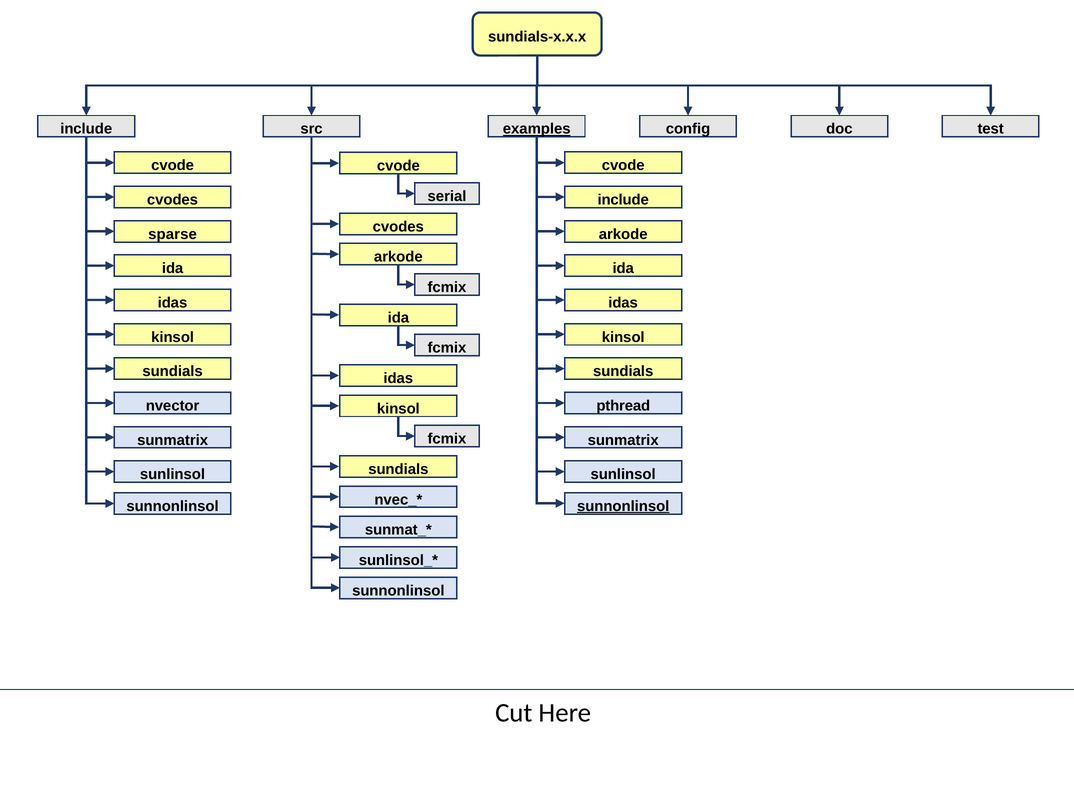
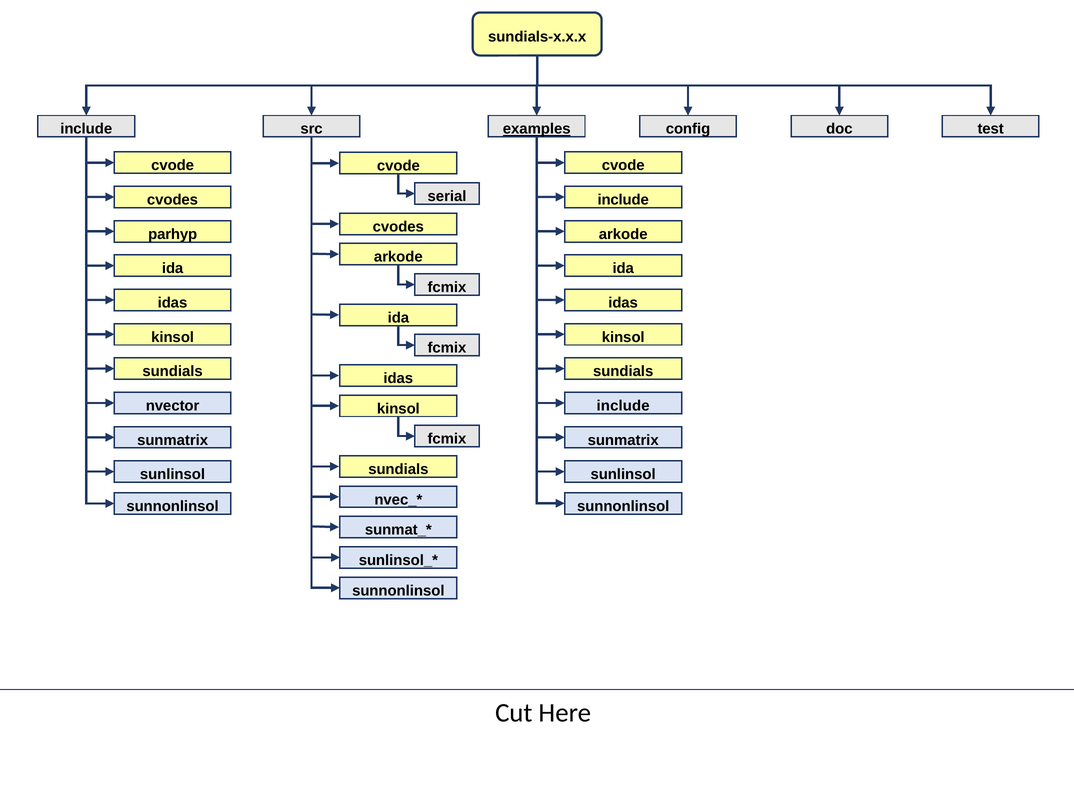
sparse: sparse -> parhyp
pthread at (623, 406): pthread -> include
sunnonlinsol at (623, 506) underline: present -> none
